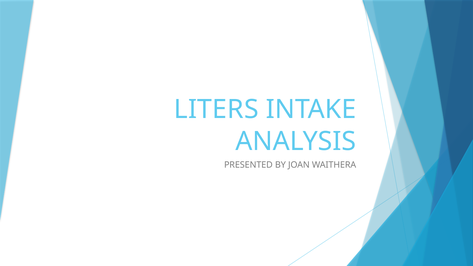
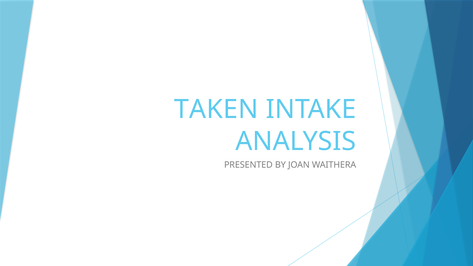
LITERS: LITERS -> TAKEN
